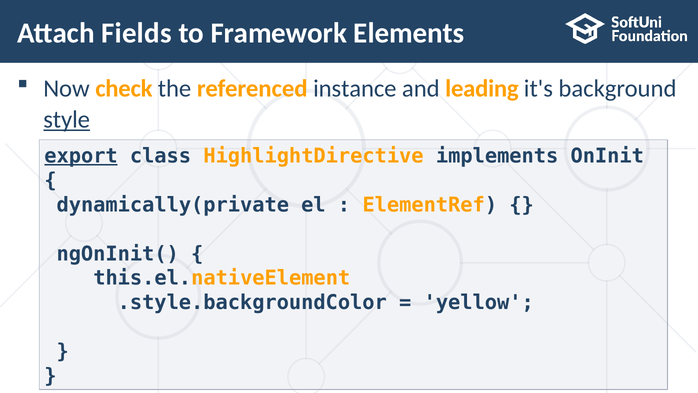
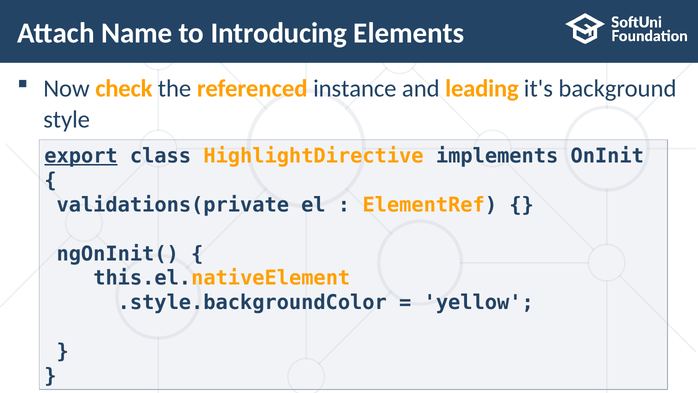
Fields: Fields -> Name
Framework: Framework -> Introducing
style underline: present -> none
dynamically(private: dynamically(private -> validations(private
